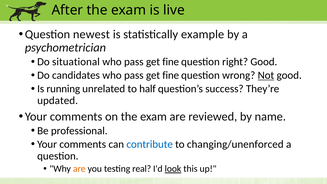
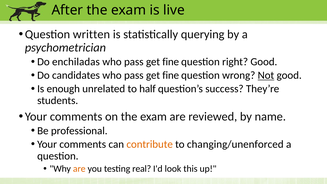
newest: newest -> written
example: example -> querying
situational: situational -> enchiladas
running: running -> enough
updated: updated -> students
contribute colour: blue -> orange
look underline: present -> none
